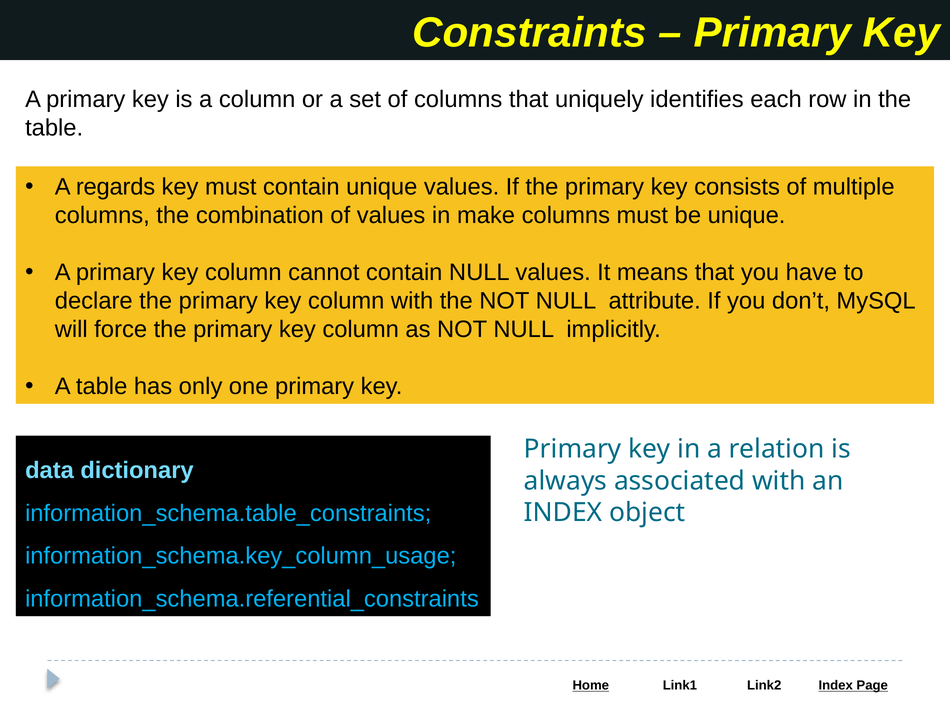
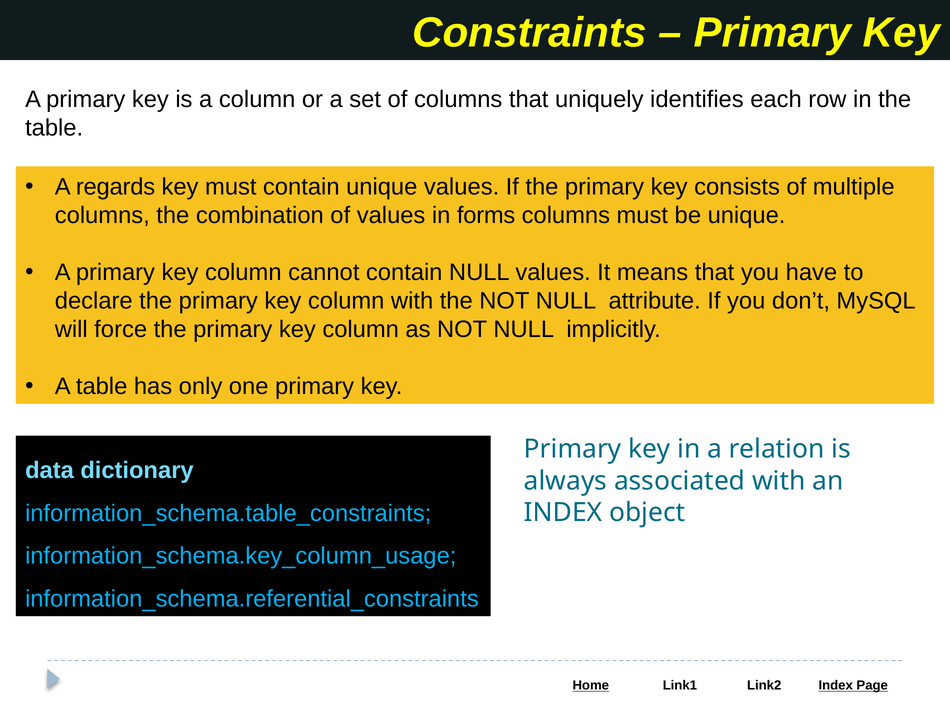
make: make -> forms
